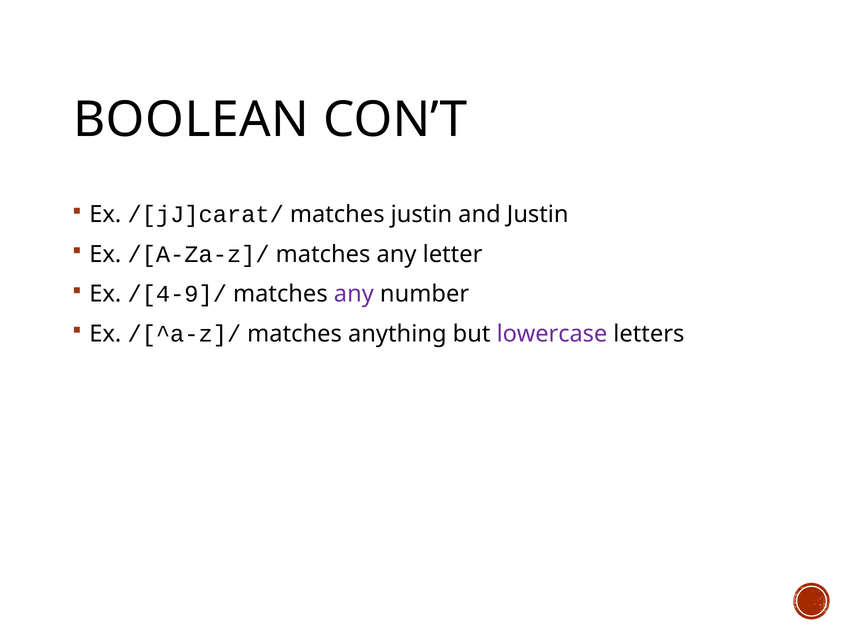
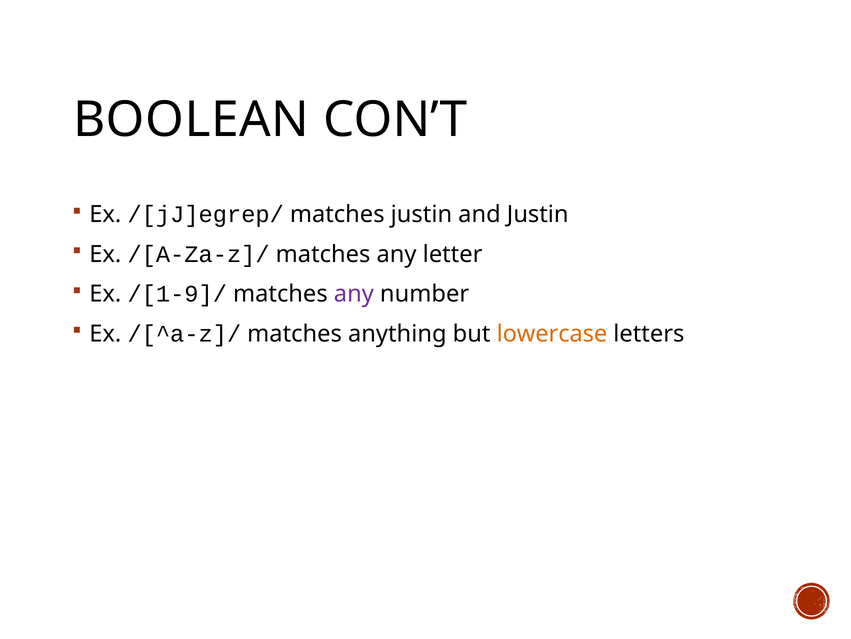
/[jJ]carat/: /[jJ]carat/ -> /[jJ]egrep/
/[4-9]/: /[4-9]/ -> /[1-9]/
lowercase colour: purple -> orange
